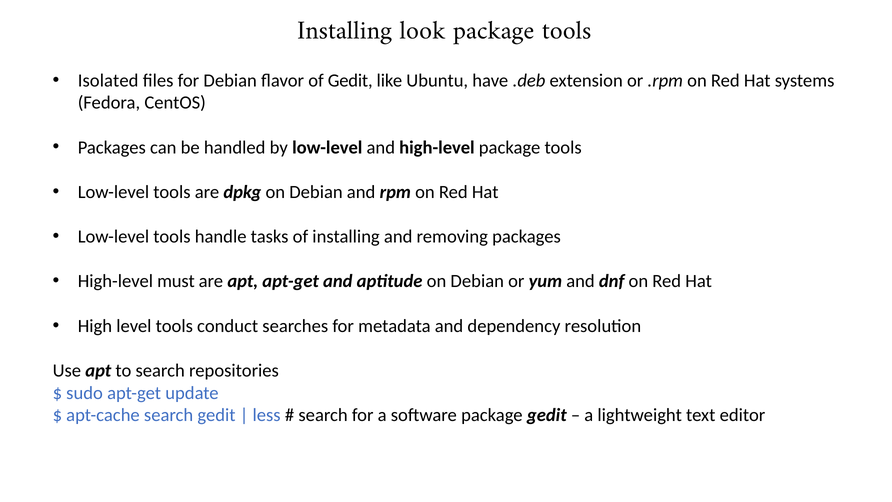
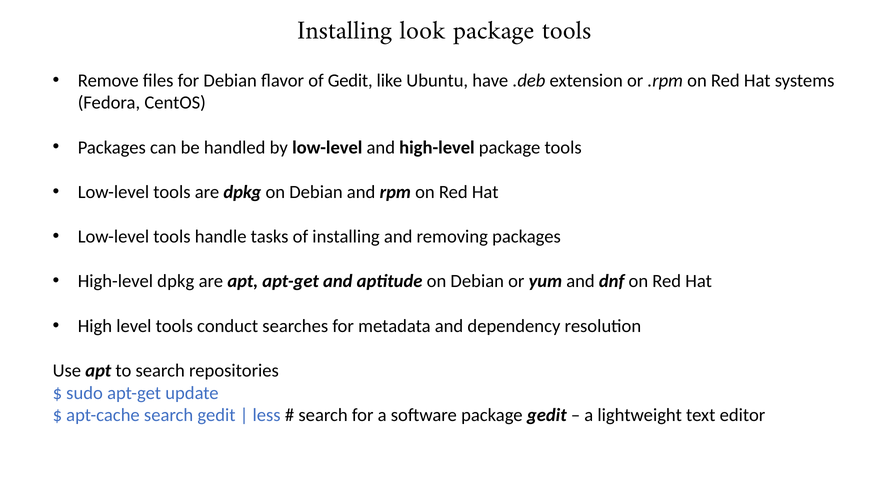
Isolated: Isolated -> Remove
High-level must: must -> dpkg
